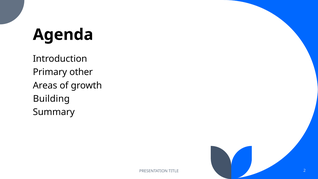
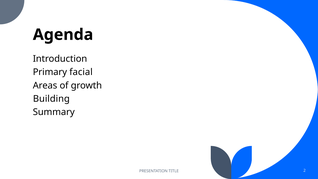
other: other -> facial
